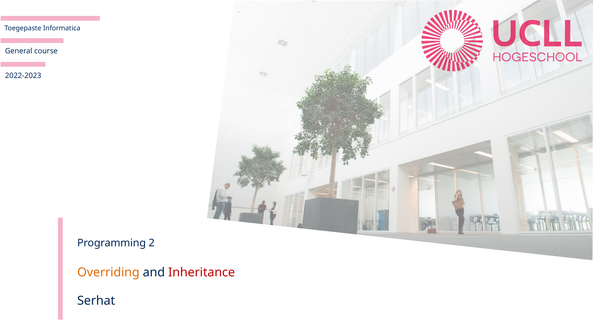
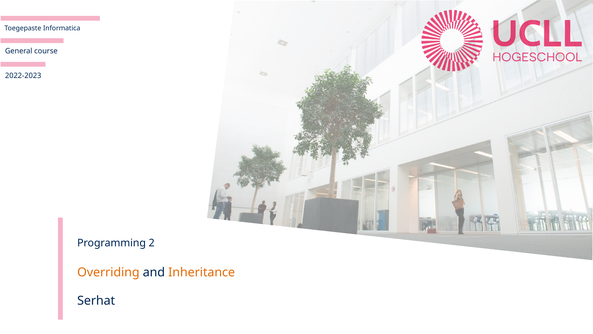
Inheritance colour: red -> orange
